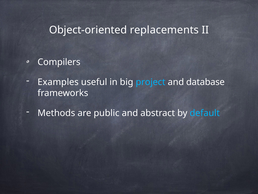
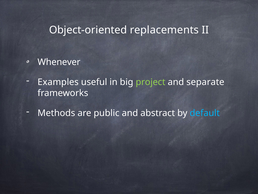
Compilers: Compilers -> Whenever
project colour: light blue -> light green
database: database -> separate
